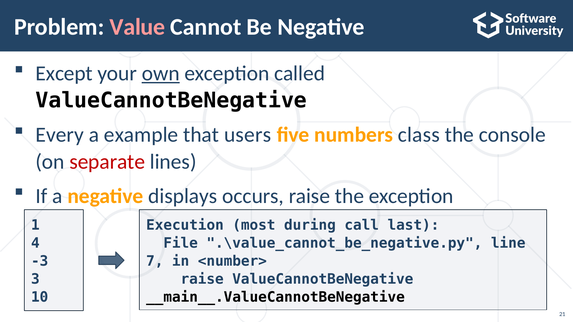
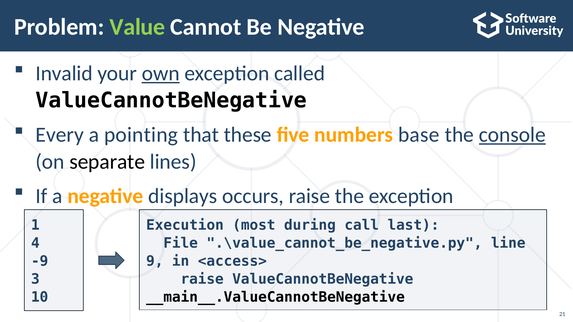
Value colour: pink -> light green
Except: Except -> Invalid
example: example -> pointing
users: users -> these
class: class -> base
console underline: none -> present
separate colour: red -> black
-3: -3 -> -9
7: 7 -> 9
<number>: <number> -> <access>
